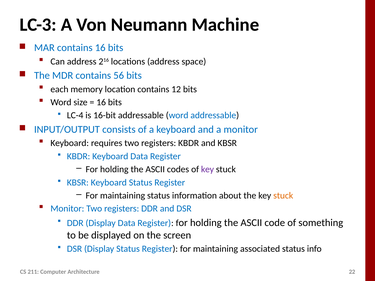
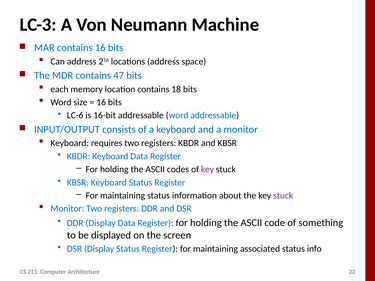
56: 56 -> 47
12: 12 -> 18
LC-4: LC-4 -> LC-6
stuck at (283, 196) colour: orange -> purple
